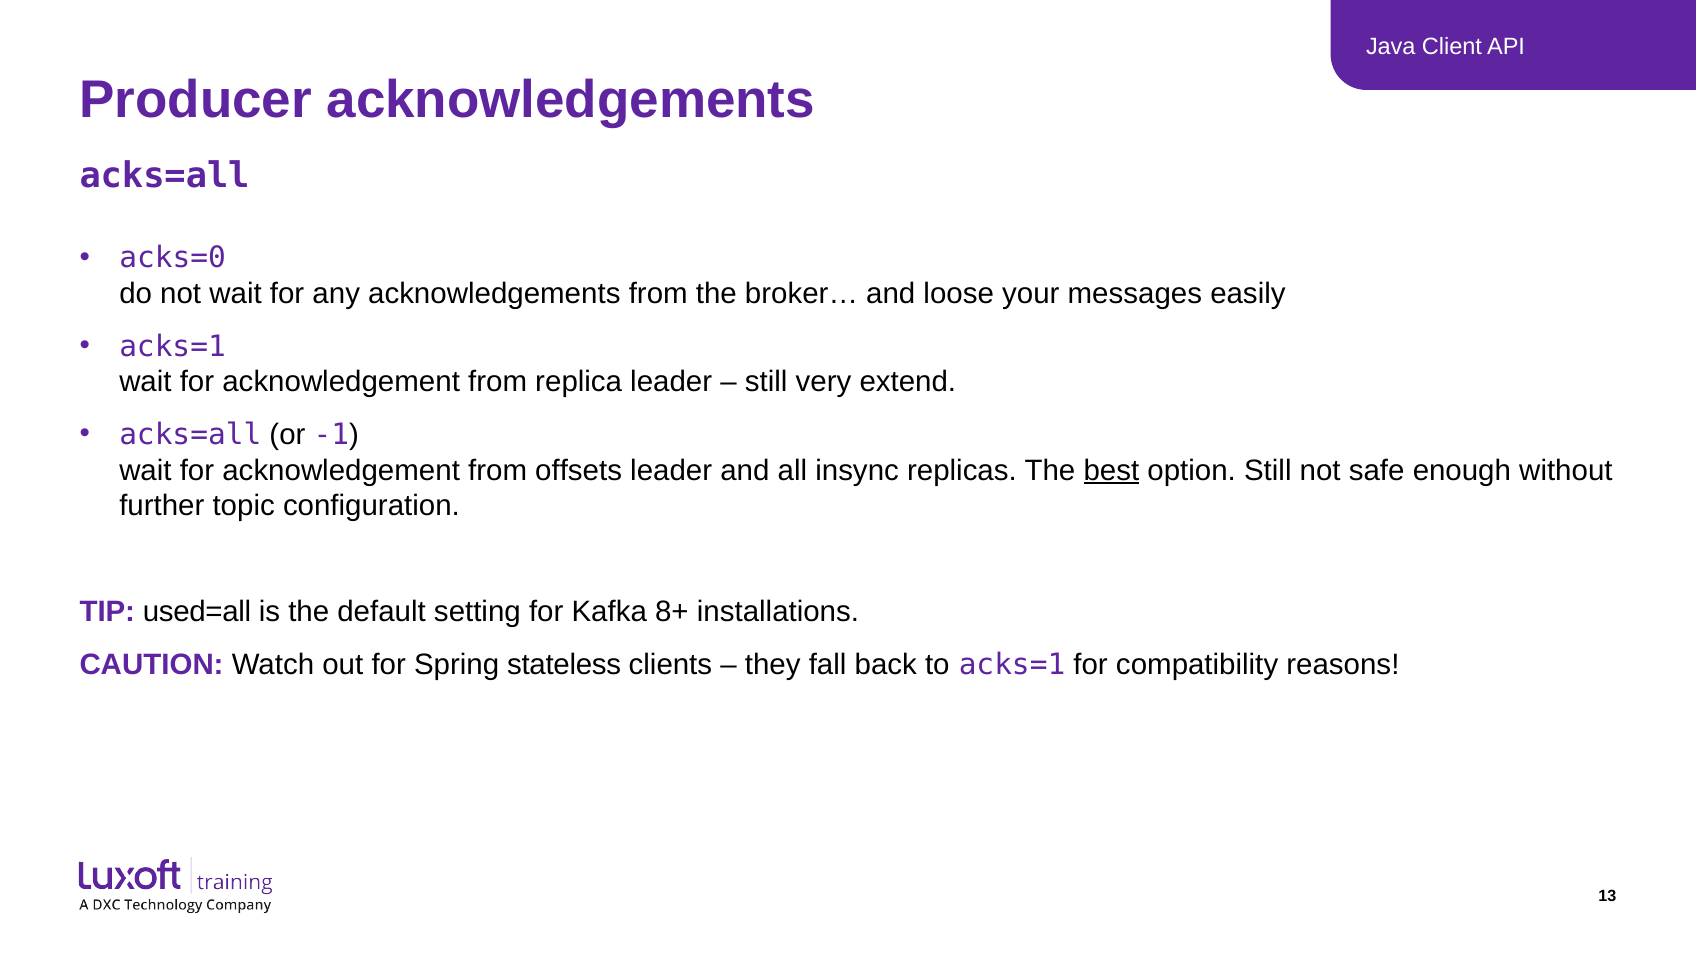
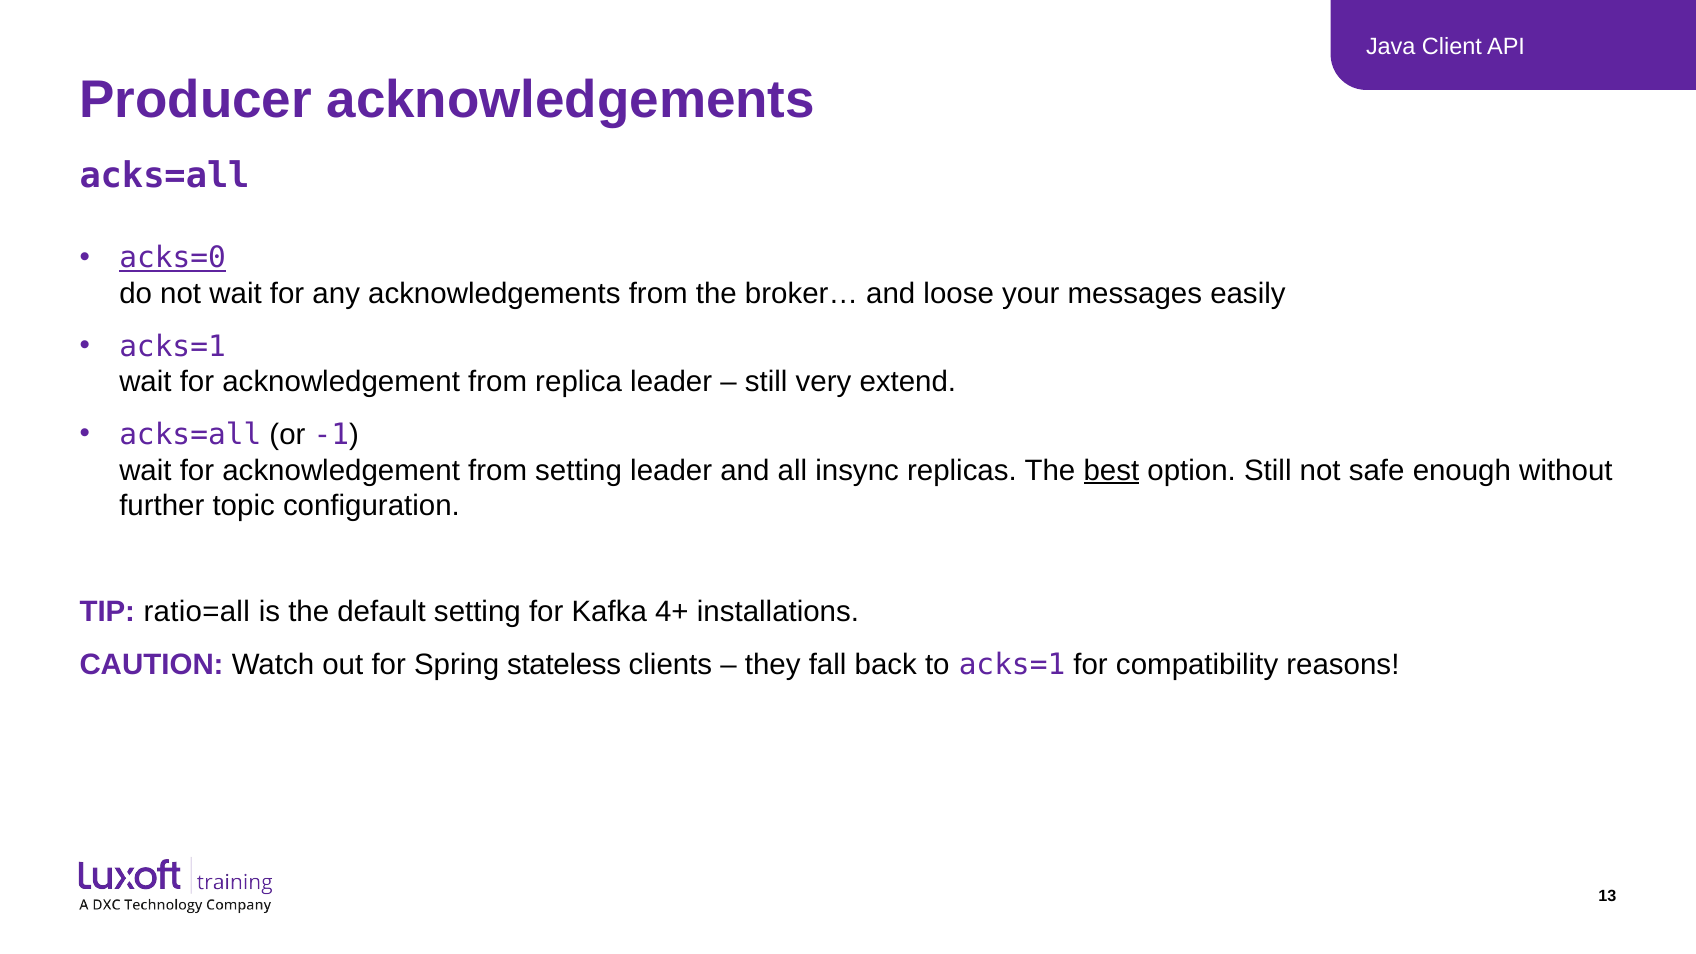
acks=0 underline: none -> present
from offsets: offsets -> setting
used=all: used=all -> ratio=all
8+: 8+ -> 4+
